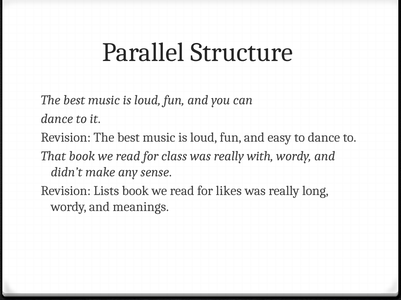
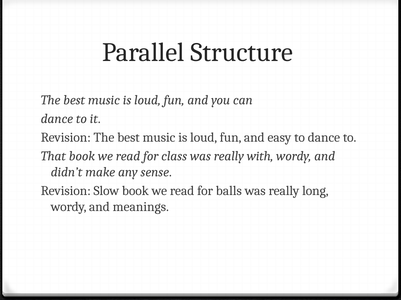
Lists: Lists -> Slow
likes: likes -> balls
